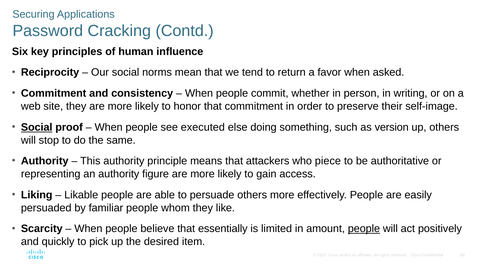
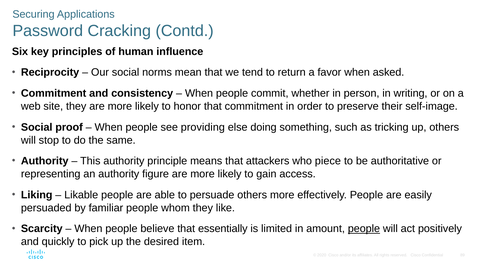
Social at (37, 127) underline: present -> none
executed: executed -> providing
version: version -> tricking
